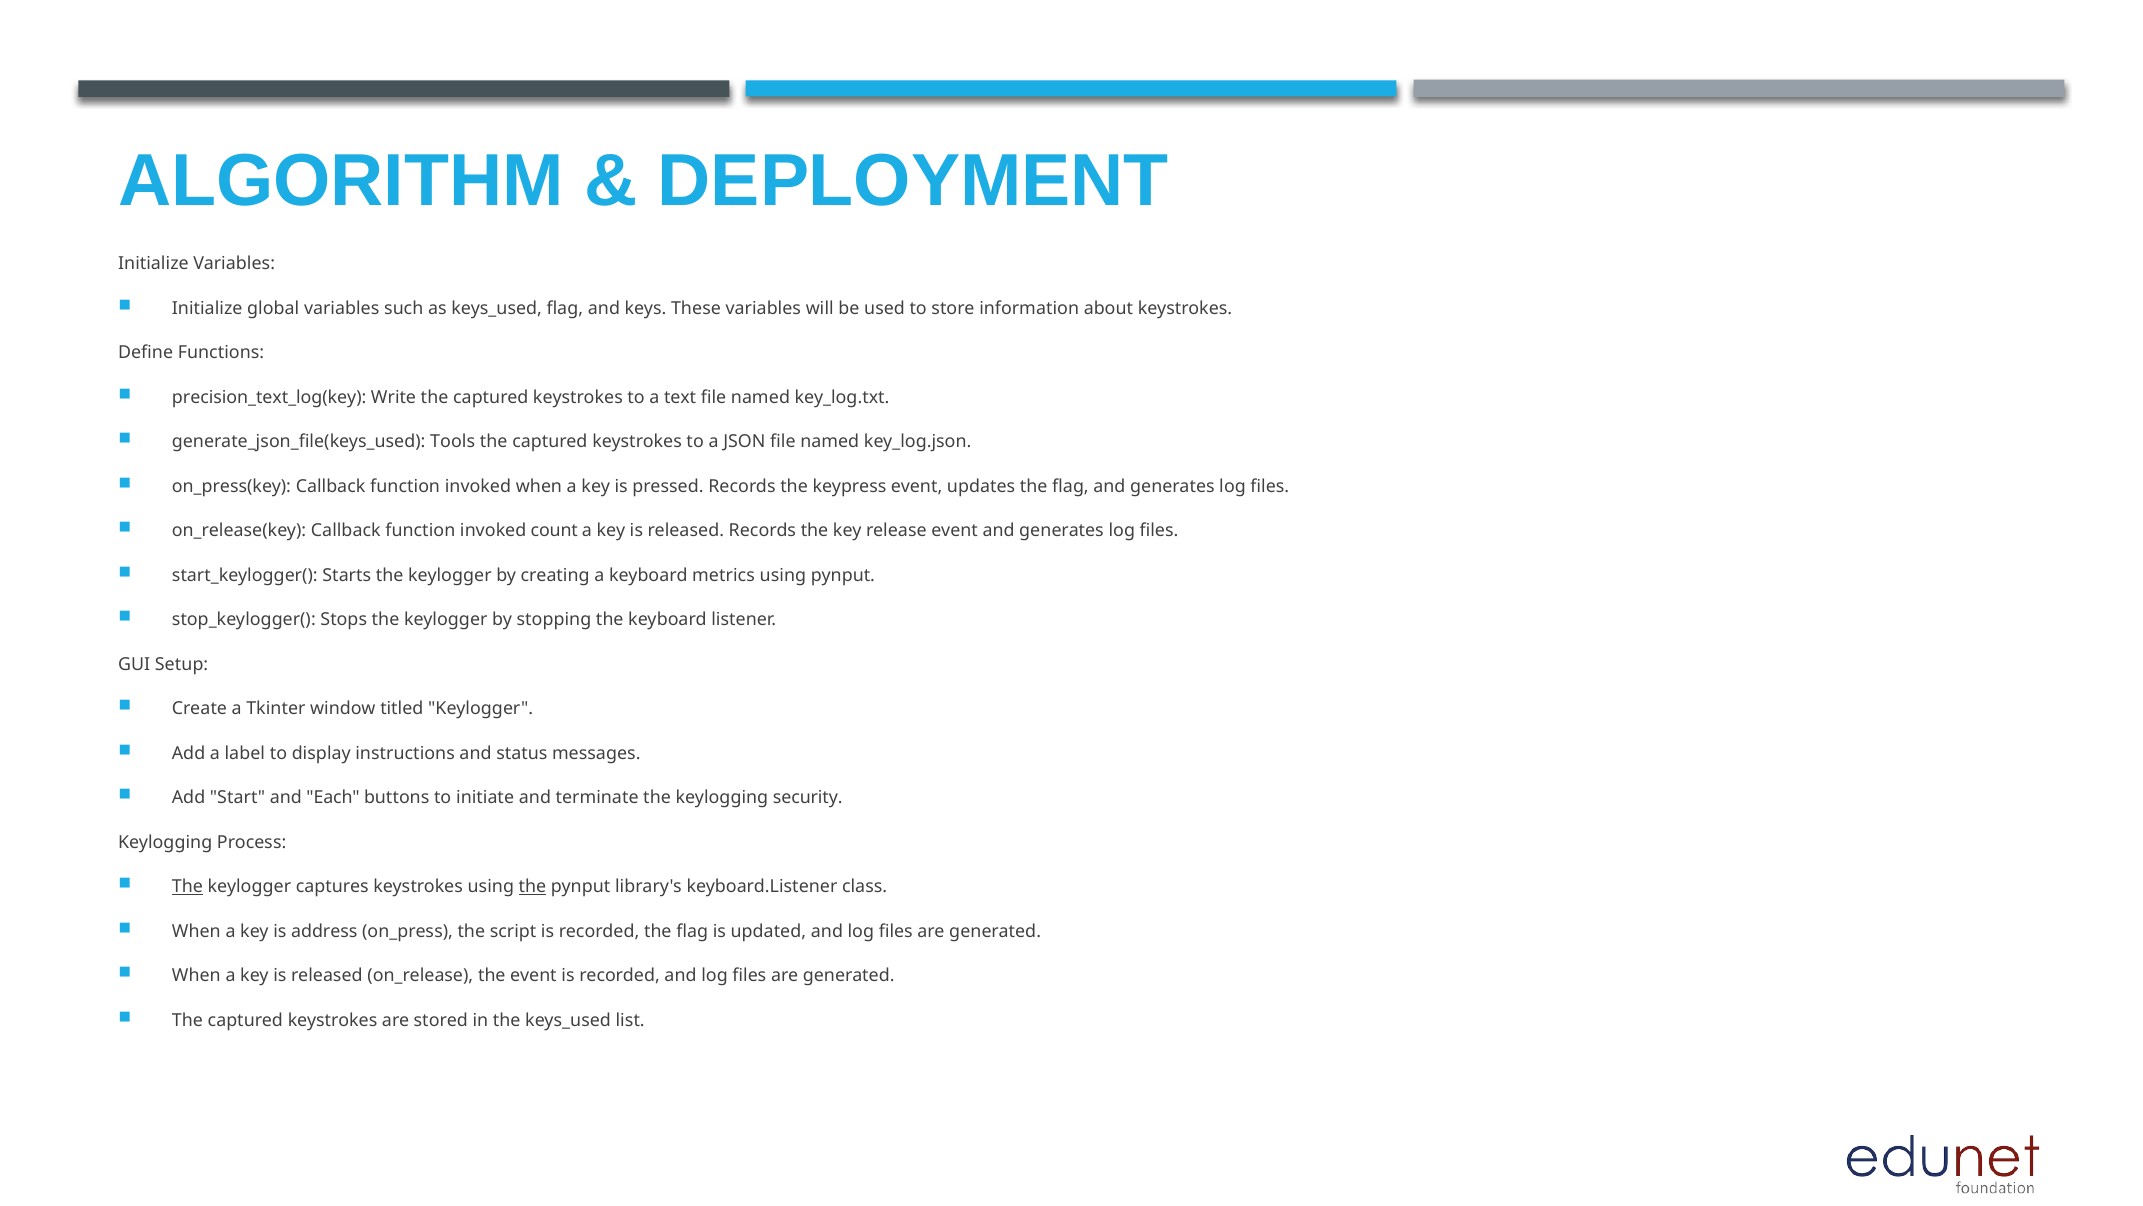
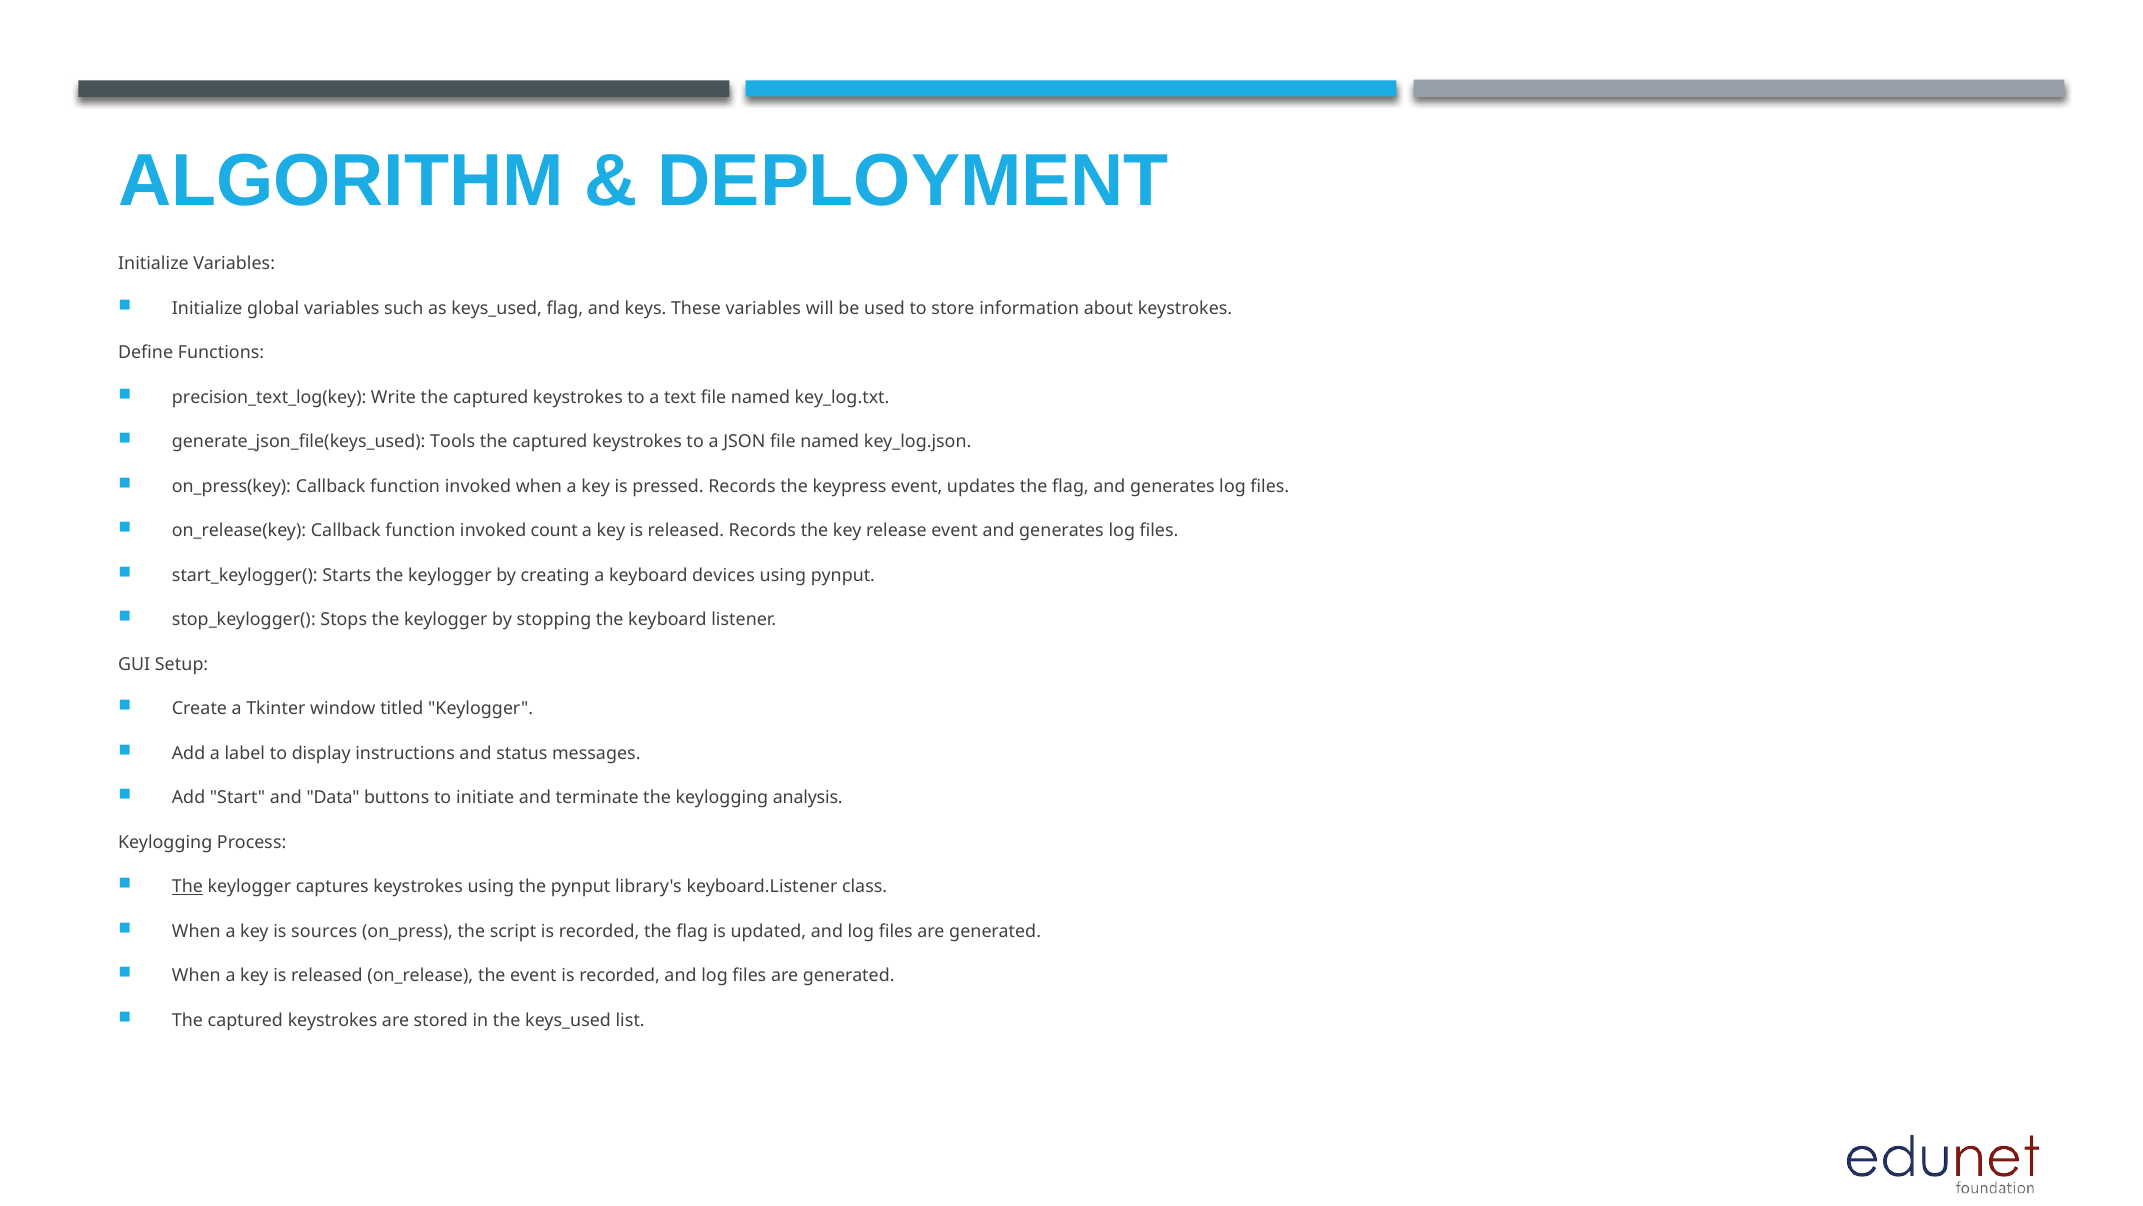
metrics: metrics -> devices
Each: Each -> Data
security: security -> analysis
the at (532, 887) underline: present -> none
address: address -> sources
